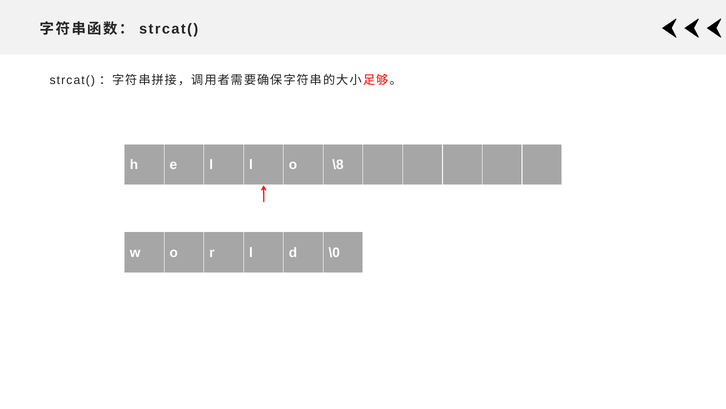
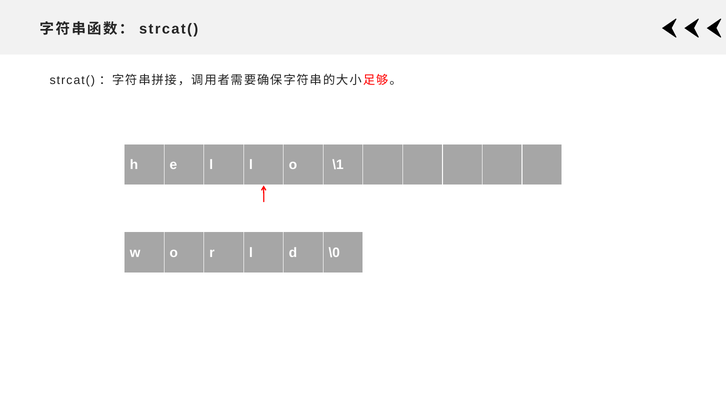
\8: \8 -> \1
